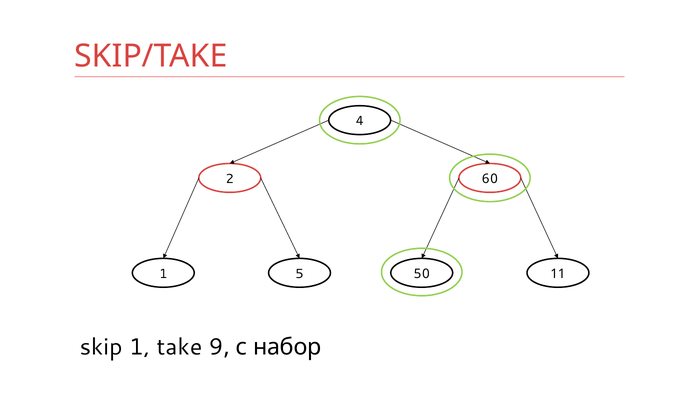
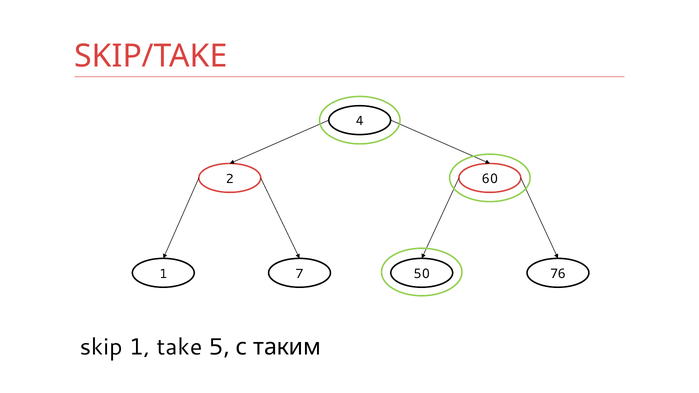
5: 5 -> 7
11: 11 -> 76
9: 9 -> 5
набор: набор -> таким
